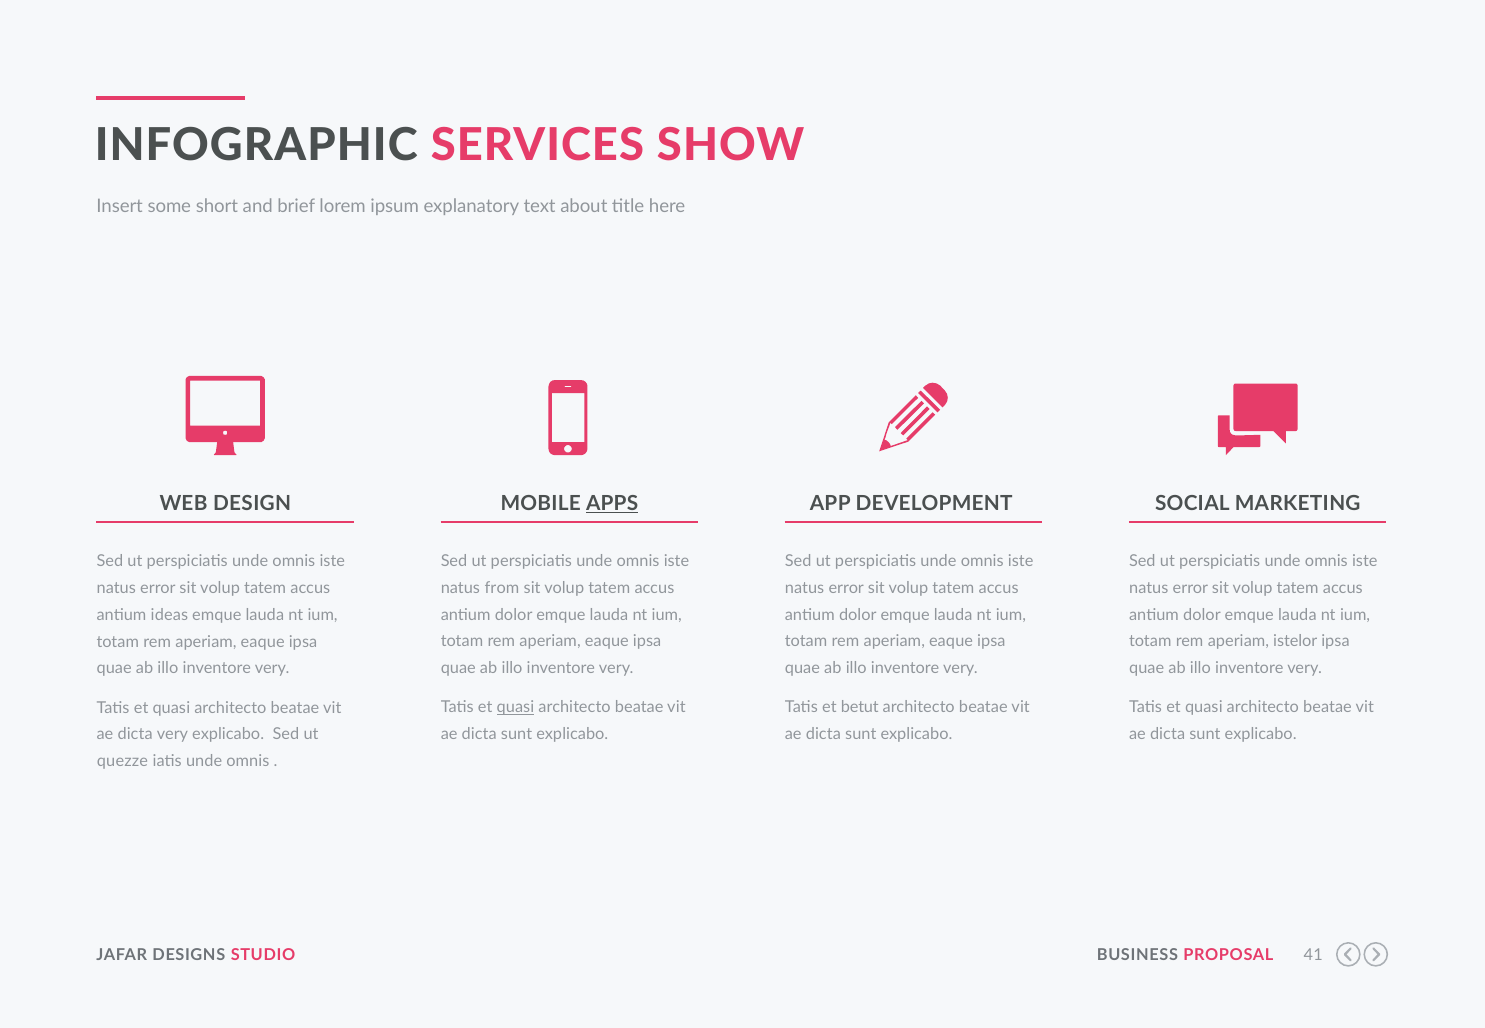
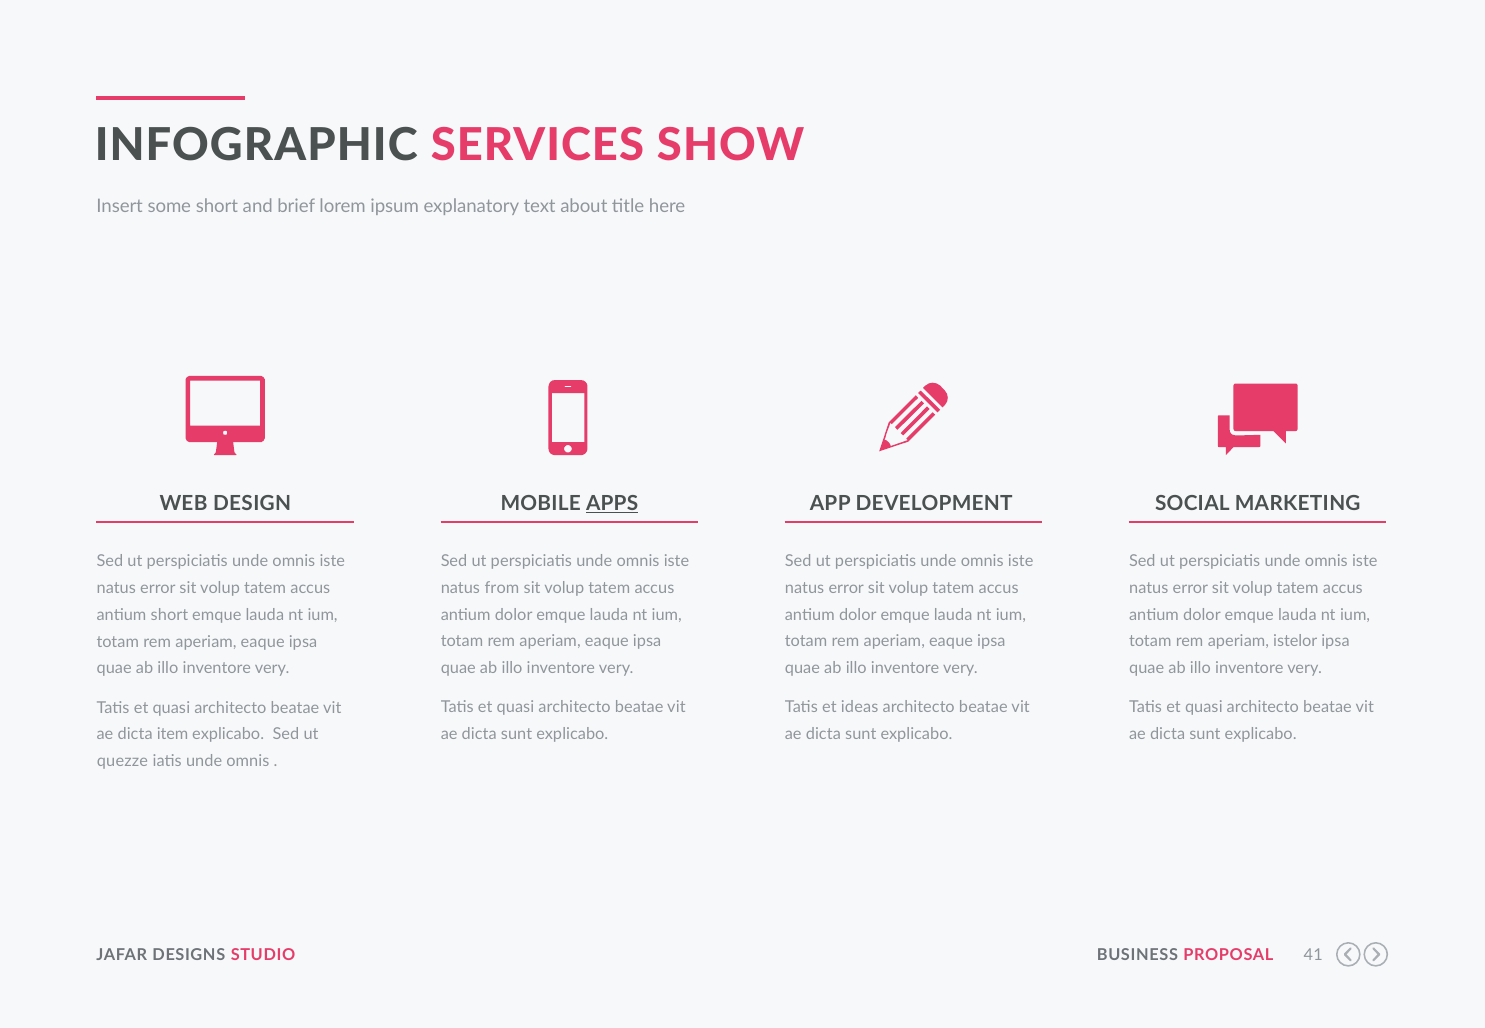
antium ideas: ideas -> short
quasi at (515, 708) underline: present -> none
betut: betut -> ideas
dicta very: very -> item
